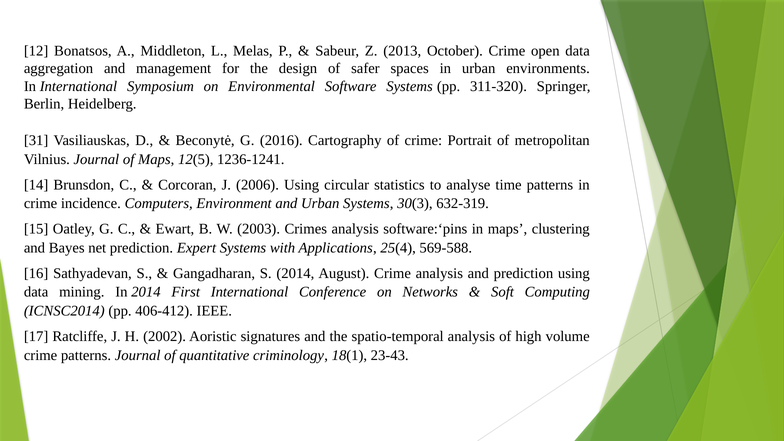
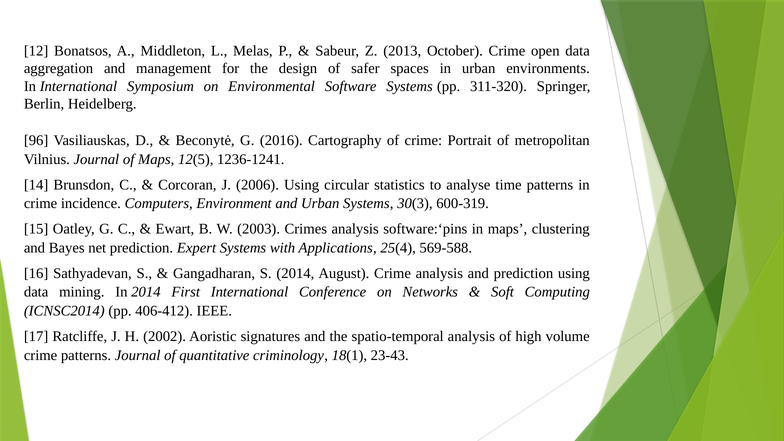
31: 31 -> 96
632-319: 632-319 -> 600-319
